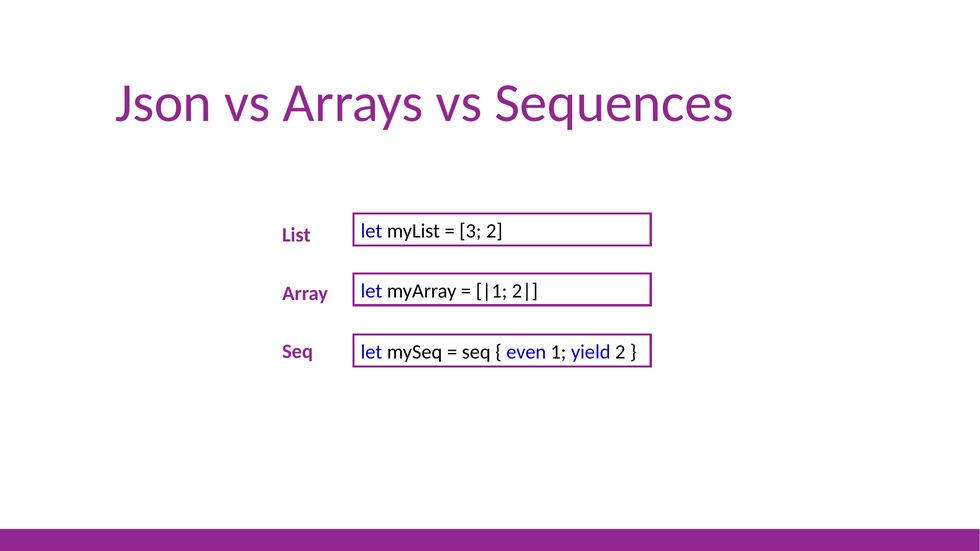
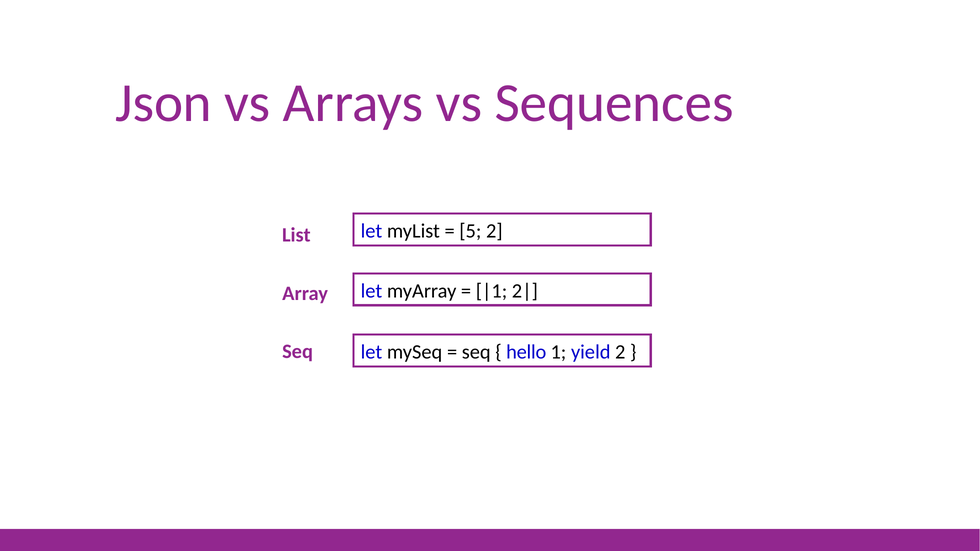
3: 3 -> 5
even: even -> hello
